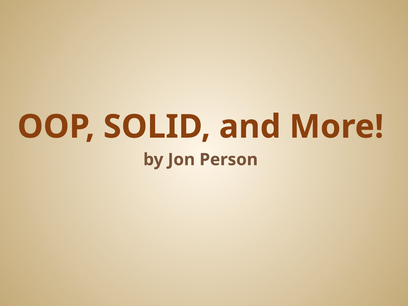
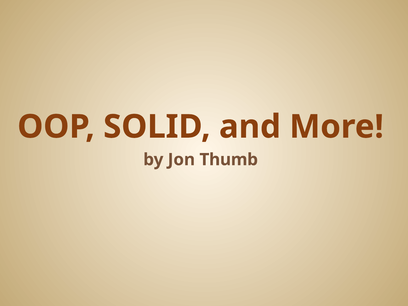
Person: Person -> Thumb
